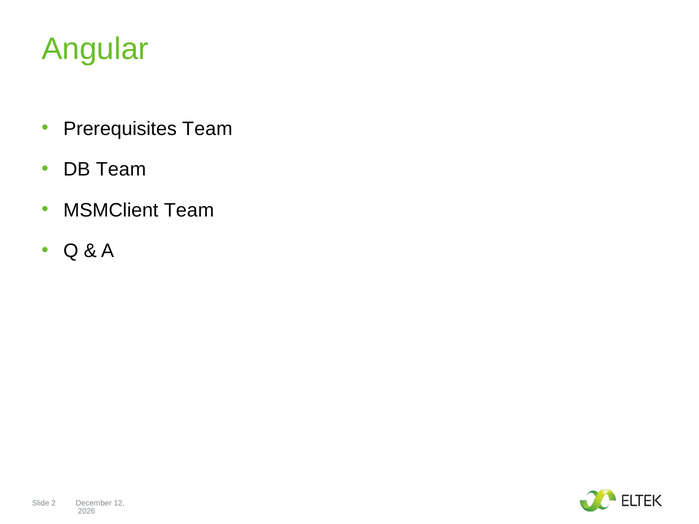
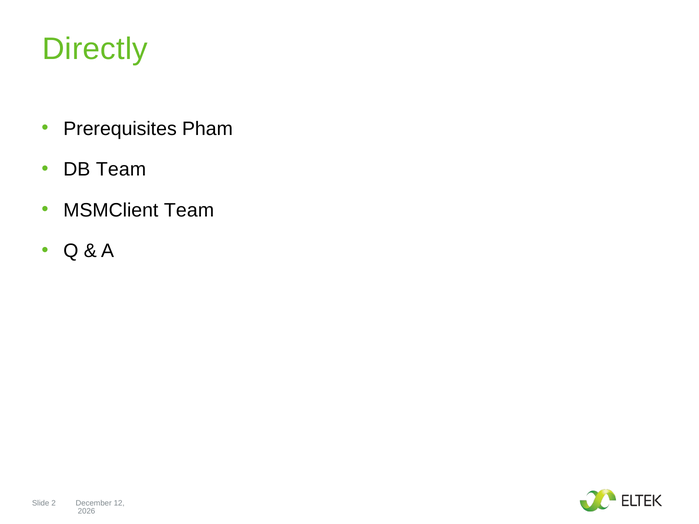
Angular: Angular -> Directly
Prerequisites Team: Team -> Pham
